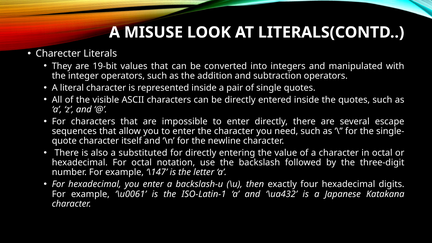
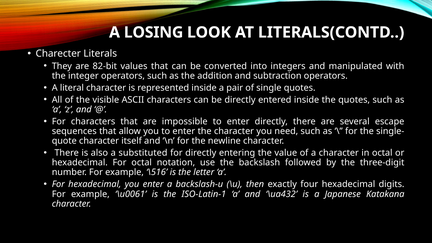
MISUSE: MISUSE -> LOSING
19-bit: 19-bit -> 82-bit
\147: \147 -> \516
